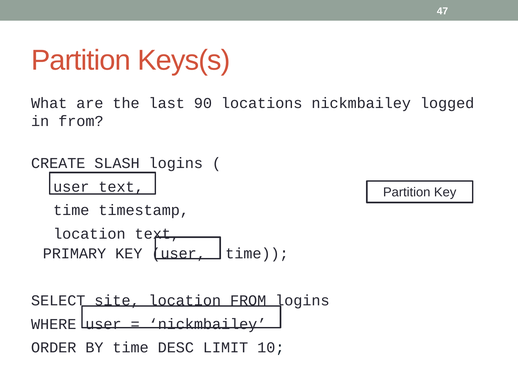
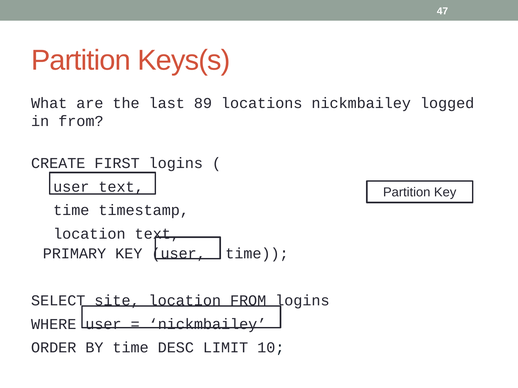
90: 90 -> 89
SLASH: SLASH -> FIRST
